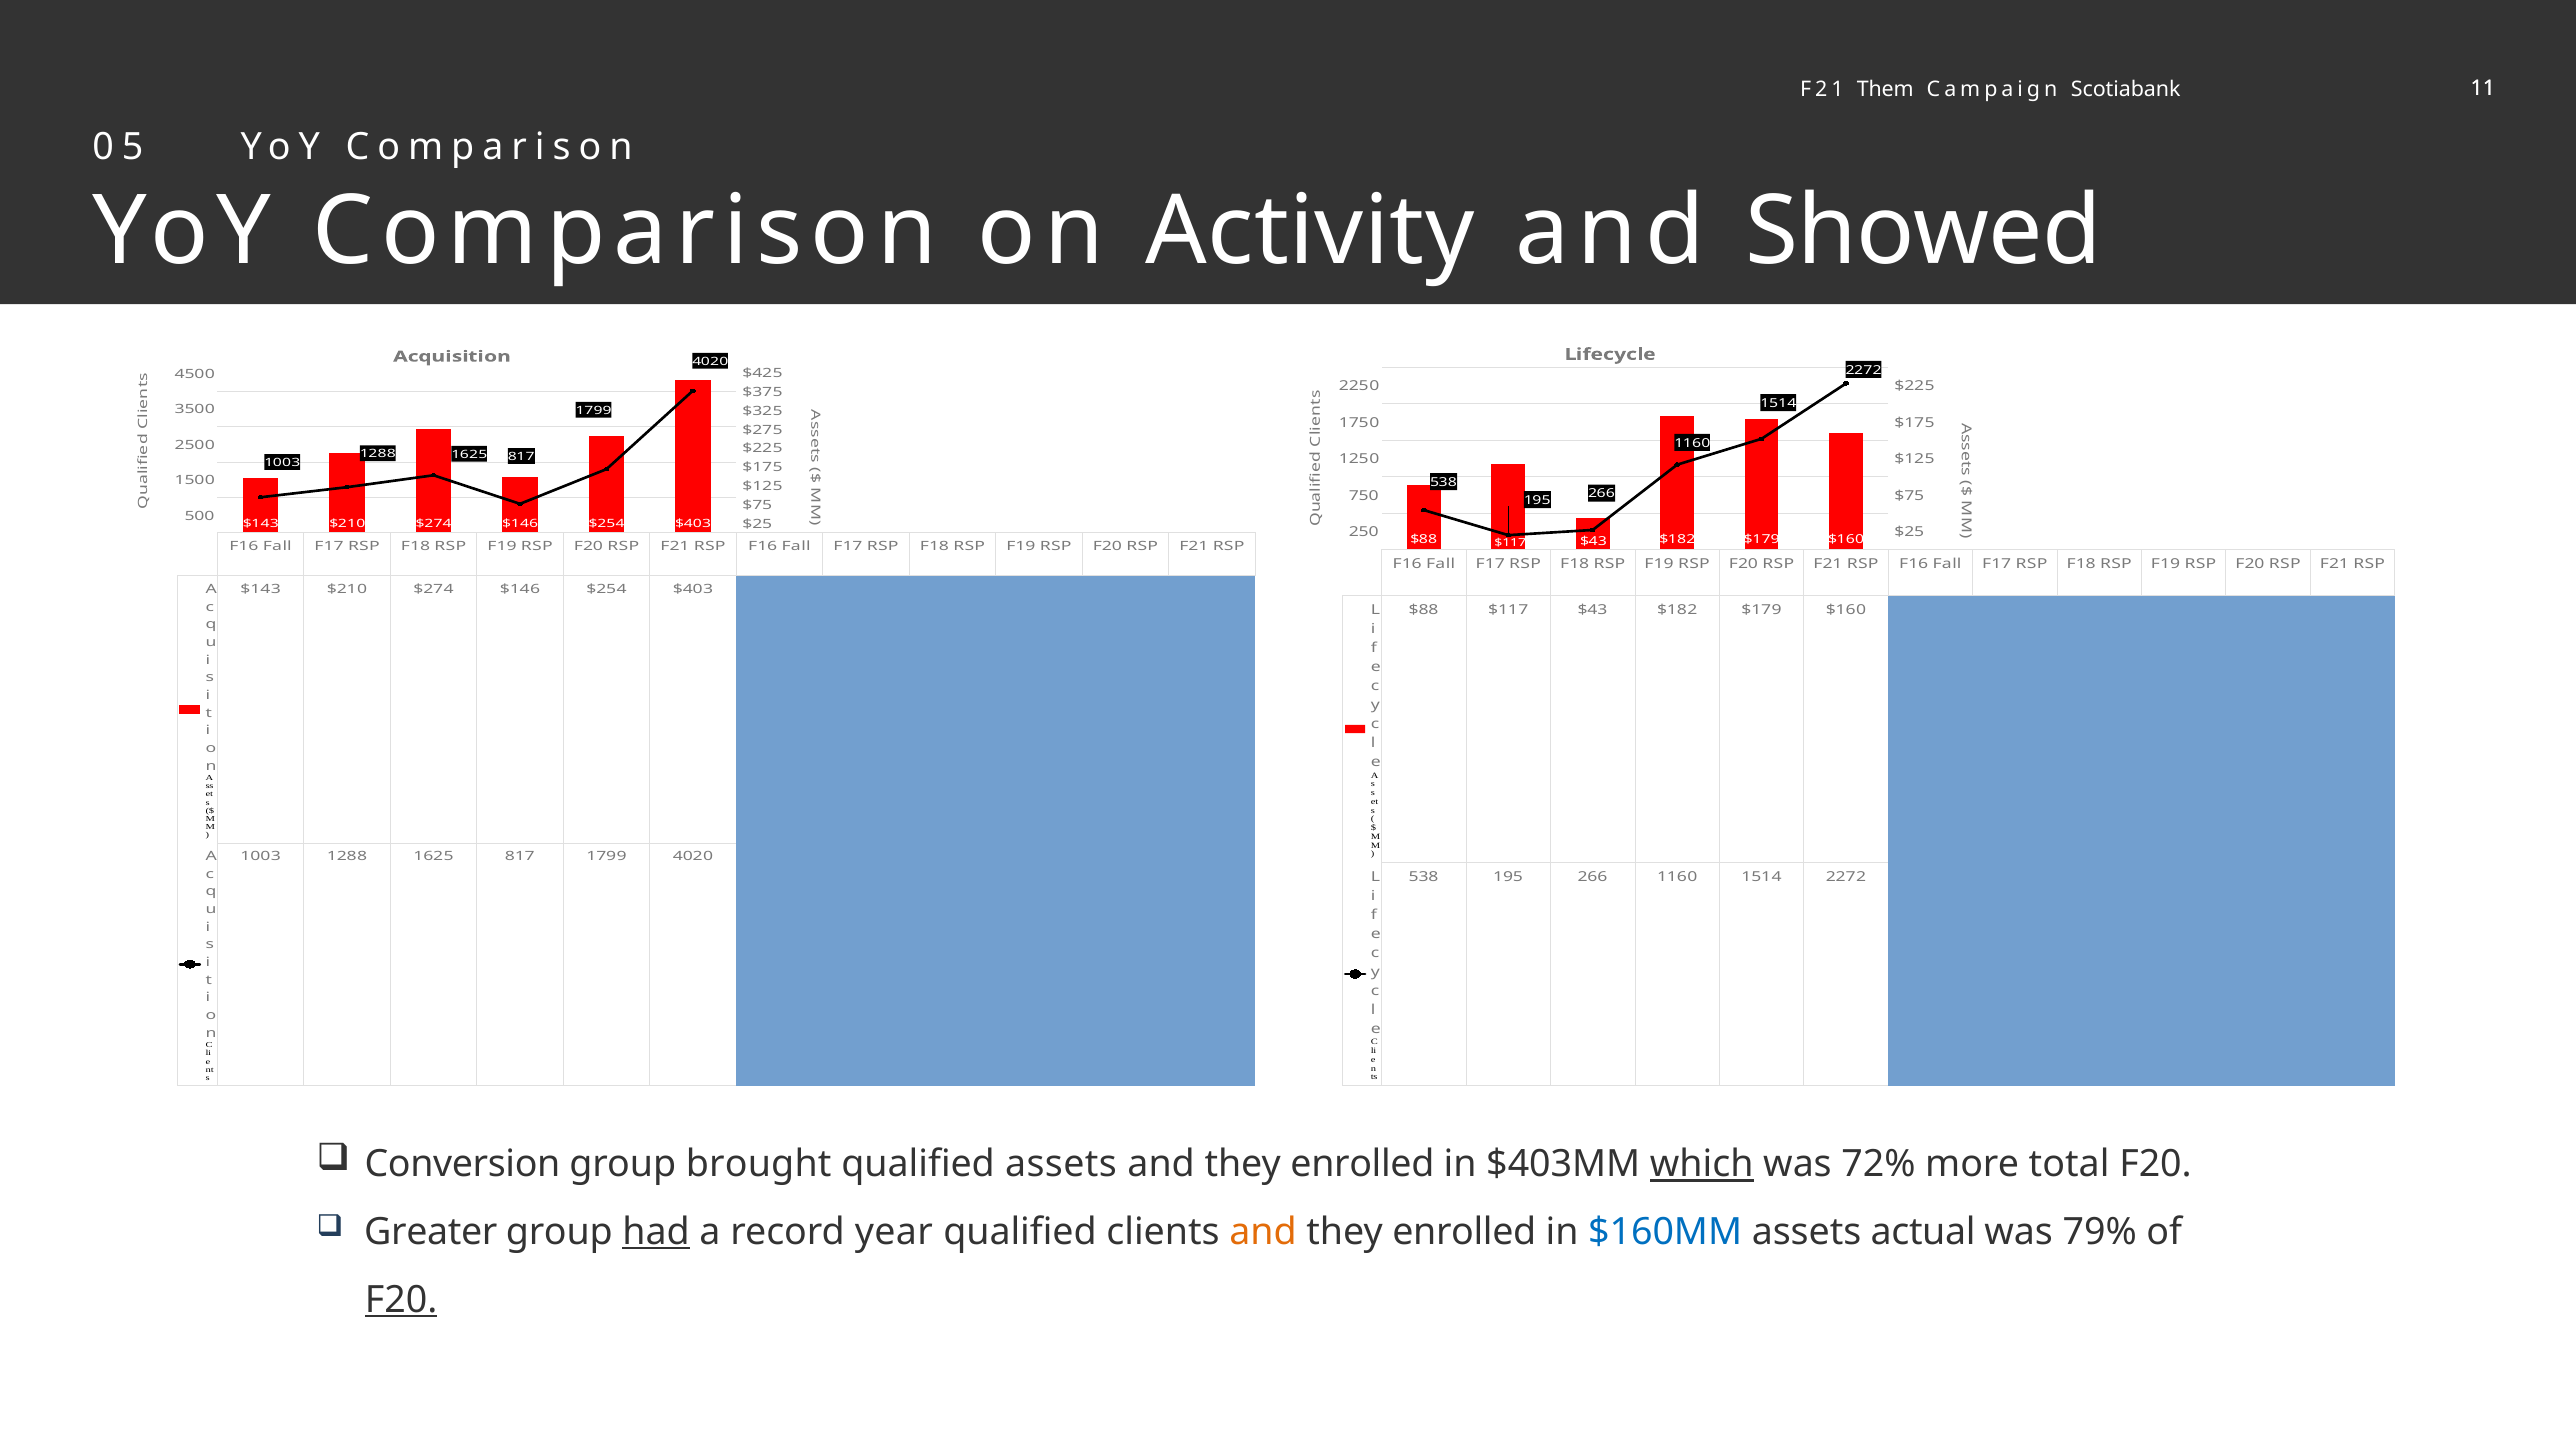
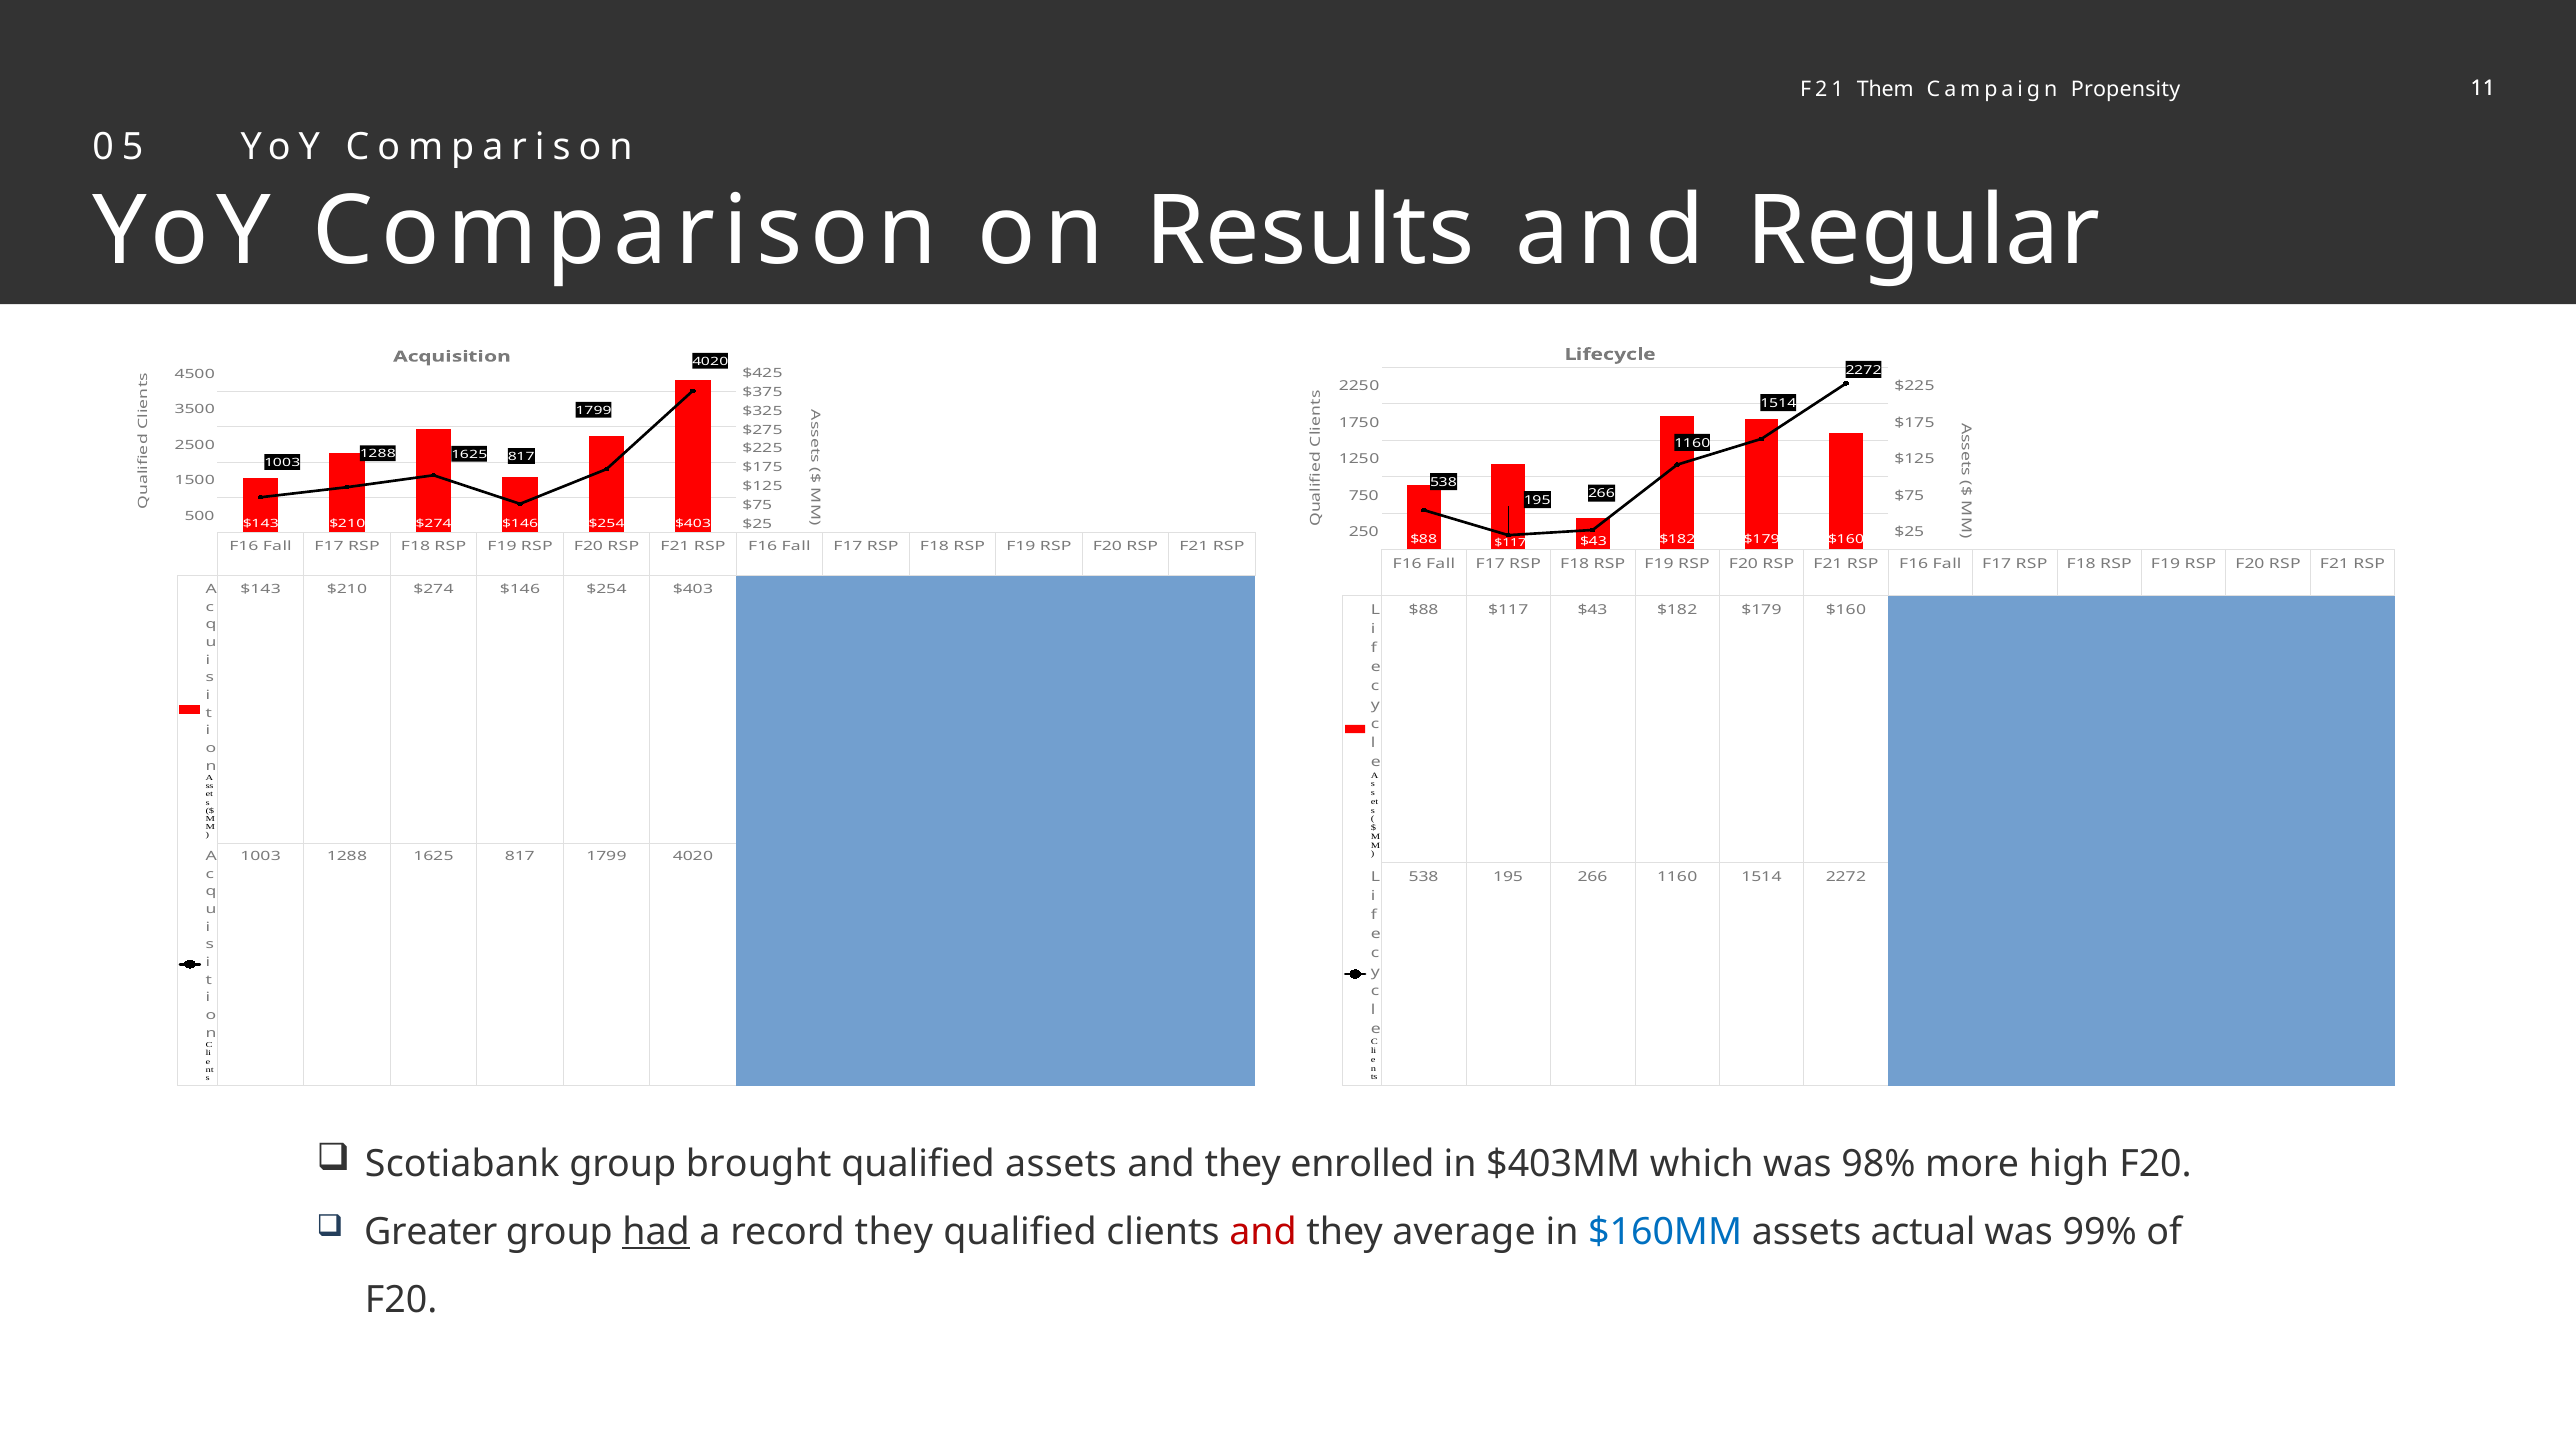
Scotiabank: Scotiabank -> Propensity
Activity: Activity -> Results
Showed: Showed -> Regular
Conversion: Conversion -> Scotiabank
which underline: present -> none
72%: 72% -> 98%
total: total -> high
record year: year -> they
and at (1263, 1232) colour: orange -> red
enrolled at (1464, 1232): enrolled -> average
79%: 79% -> 99%
F20 at (401, 1300) underline: present -> none
